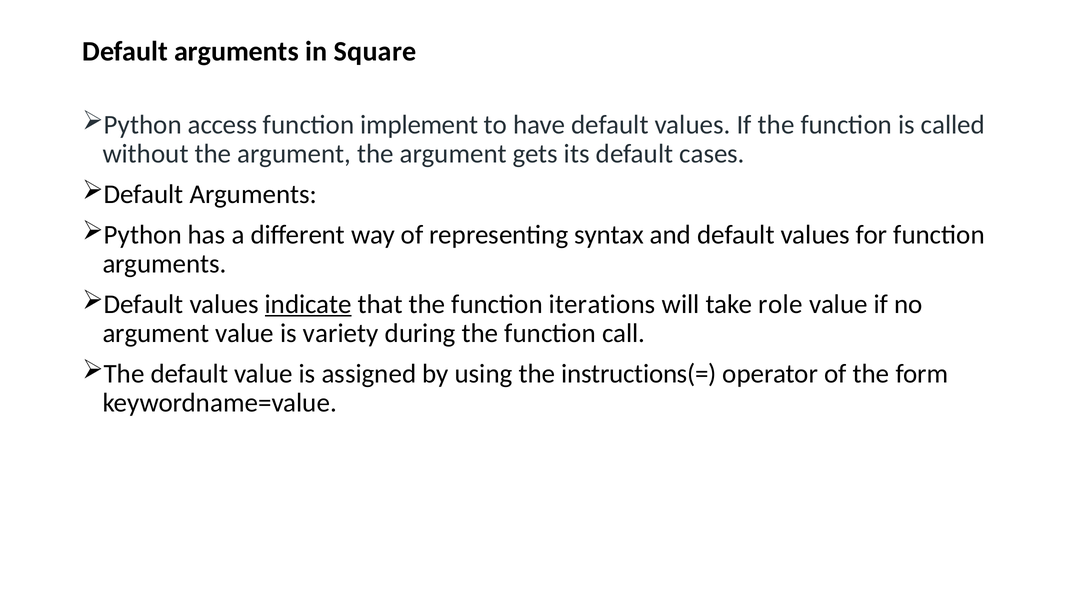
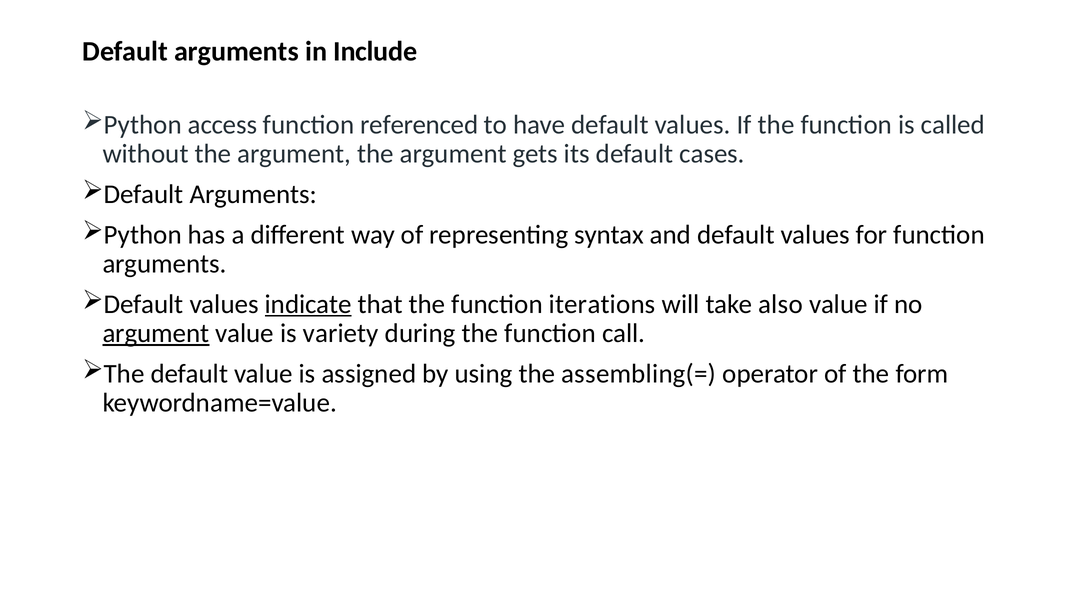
Square: Square -> Include
implement: implement -> referenced
role: role -> also
argument at (156, 333) underline: none -> present
instructions(=: instructions(= -> assembling(=
